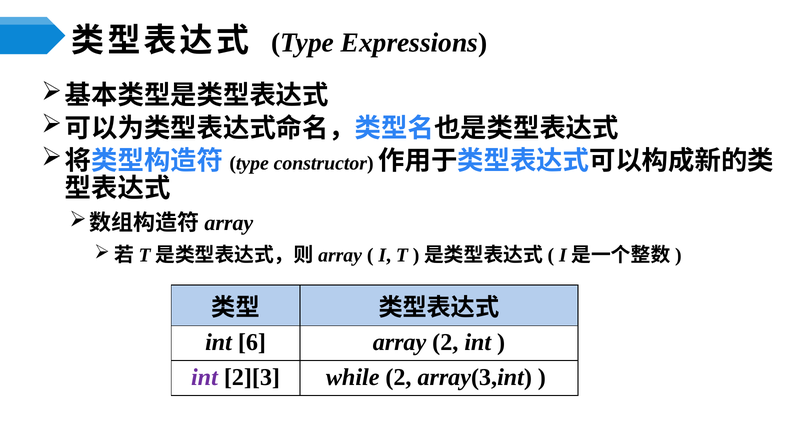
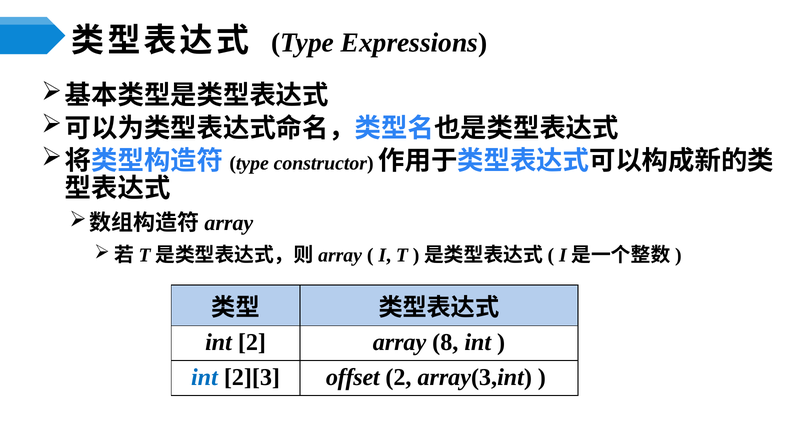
int 6: 6 -> 2
array 2: 2 -> 8
int at (204, 377) colour: purple -> blue
while: while -> offset
